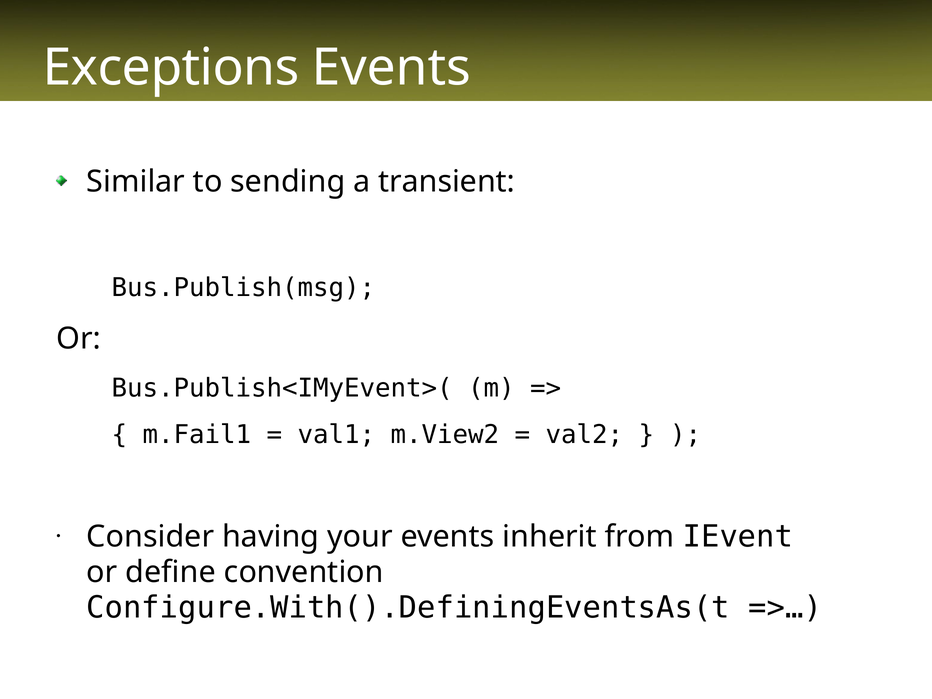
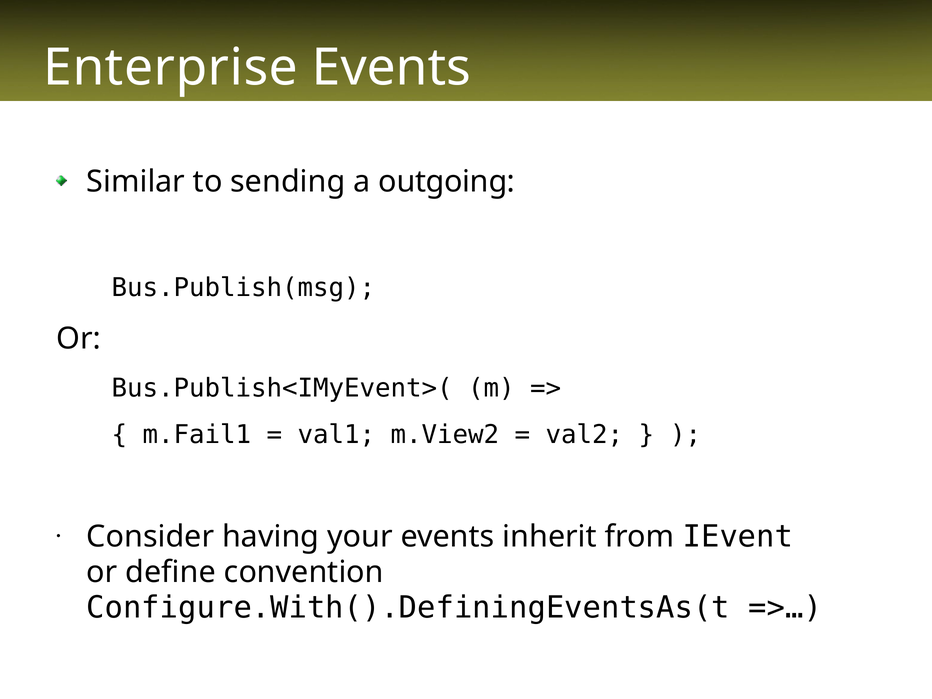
Exceptions: Exceptions -> Enterprise
transient: transient -> outgoing
